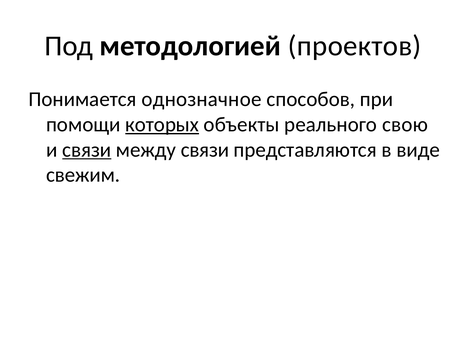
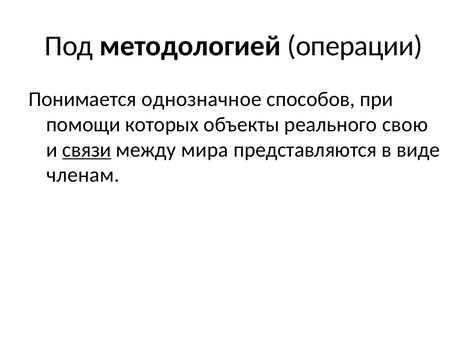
проектов: проектов -> операции
которых underline: present -> none
между связи: связи -> мира
свежим: свежим -> членам
